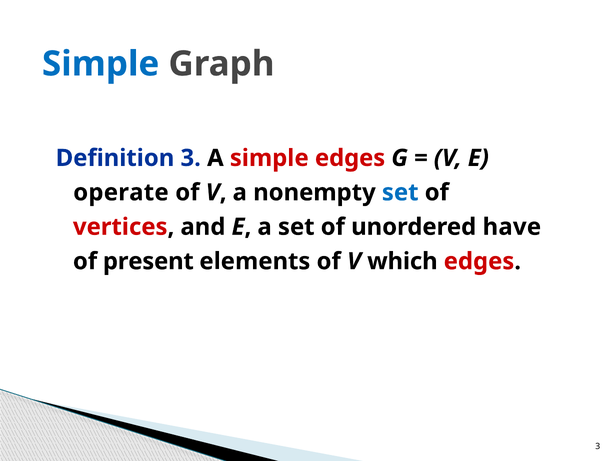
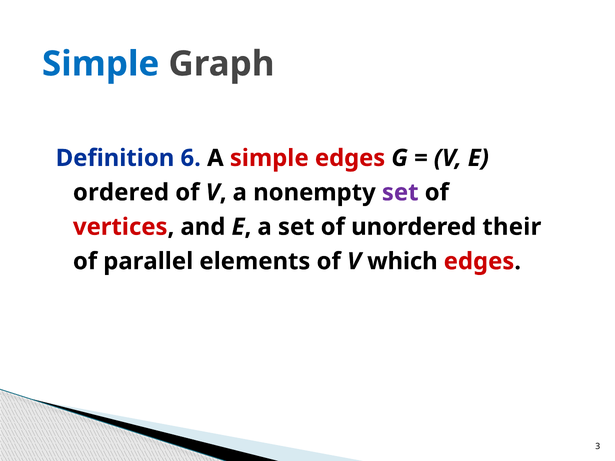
Definition 3: 3 -> 6
operate: operate -> ordered
set at (400, 193) colour: blue -> purple
have: have -> their
present: present -> parallel
